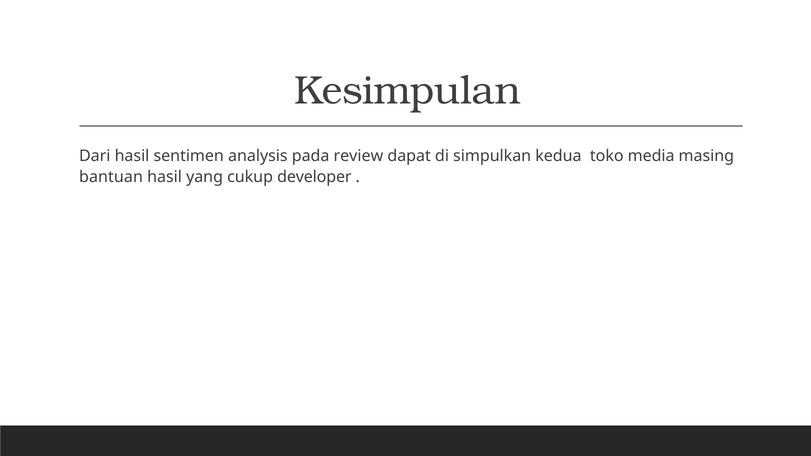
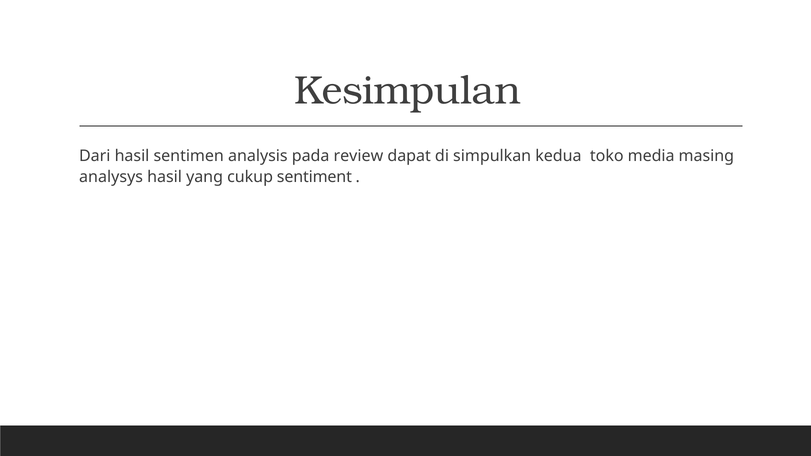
bantuan: bantuan -> analysys
developer: developer -> sentiment
